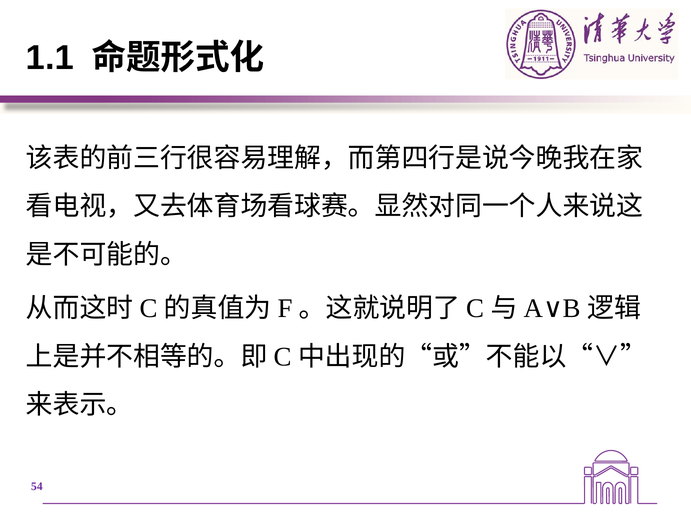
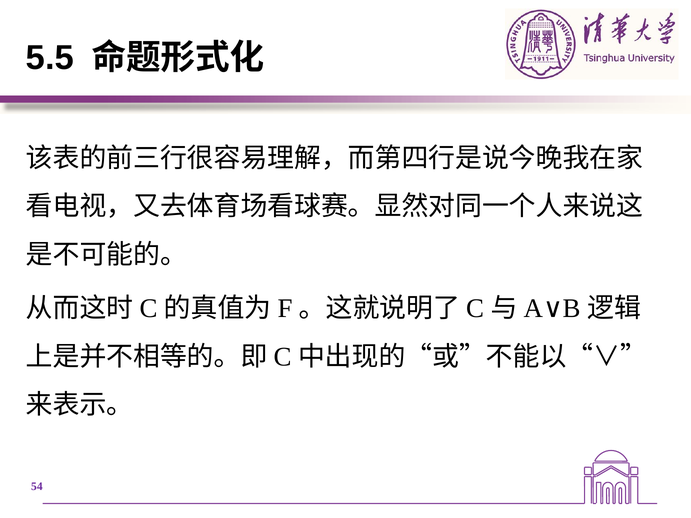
1.1: 1.1 -> 5.5
